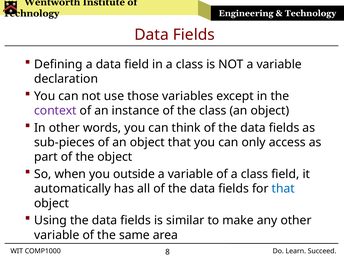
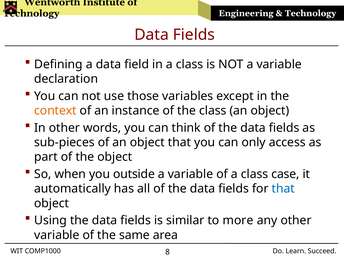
context colour: purple -> orange
class field: field -> case
make: make -> more
